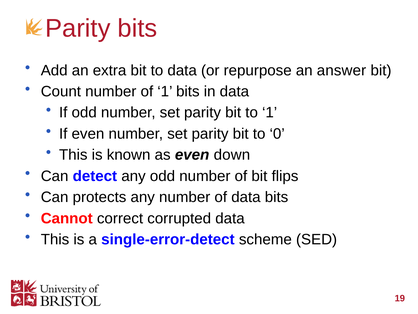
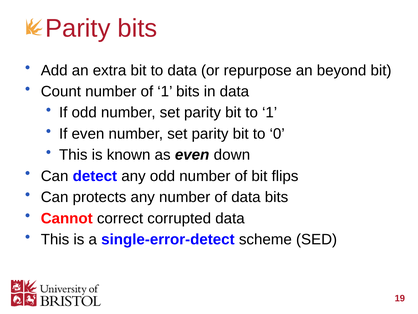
answer: answer -> beyond
